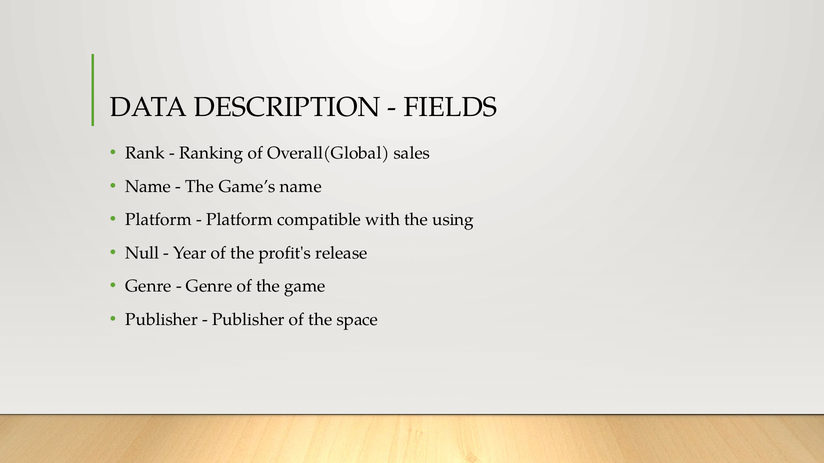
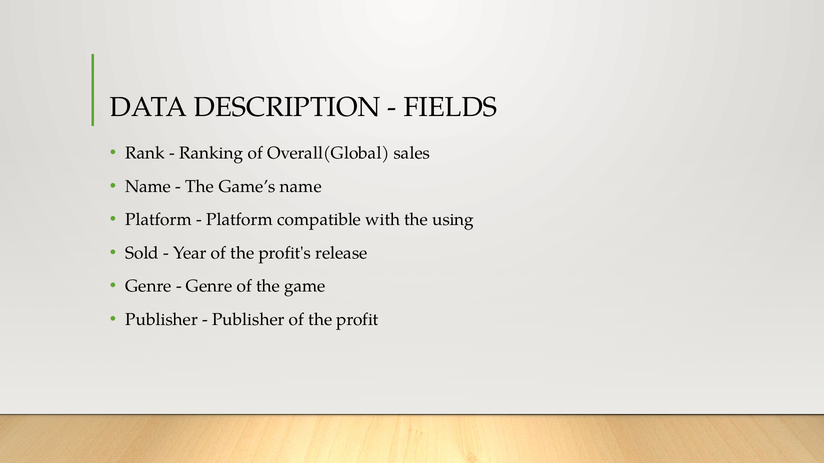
Null: Null -> Sold
space: space -> profit
